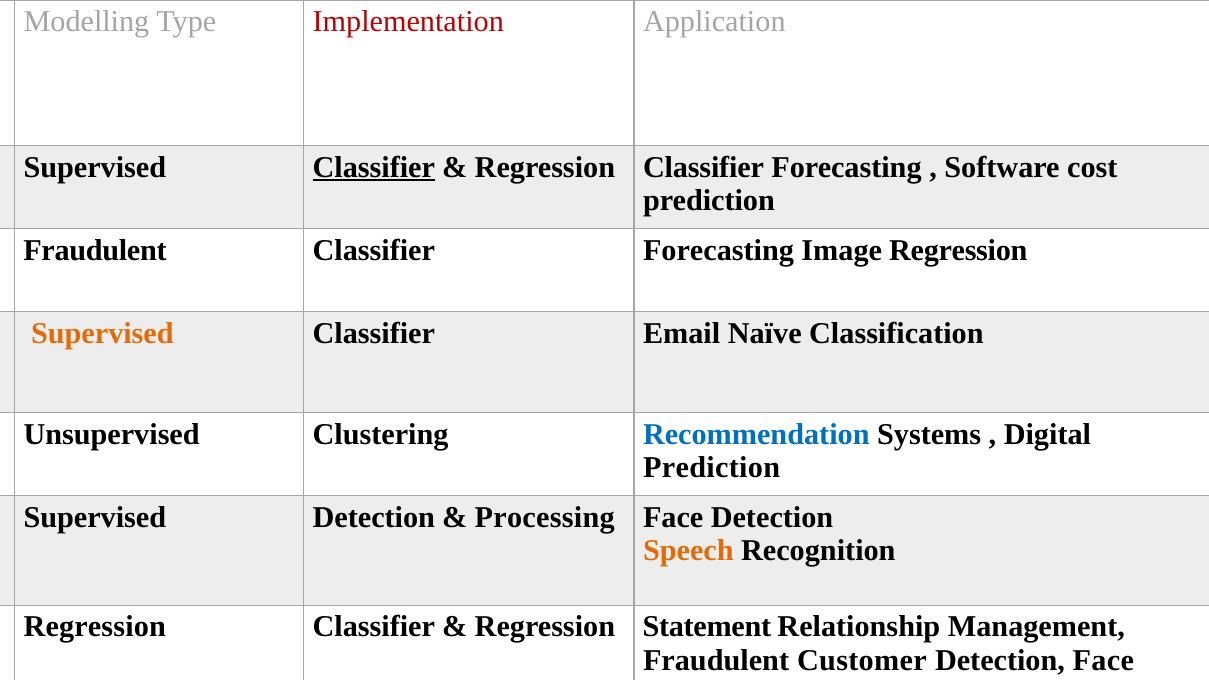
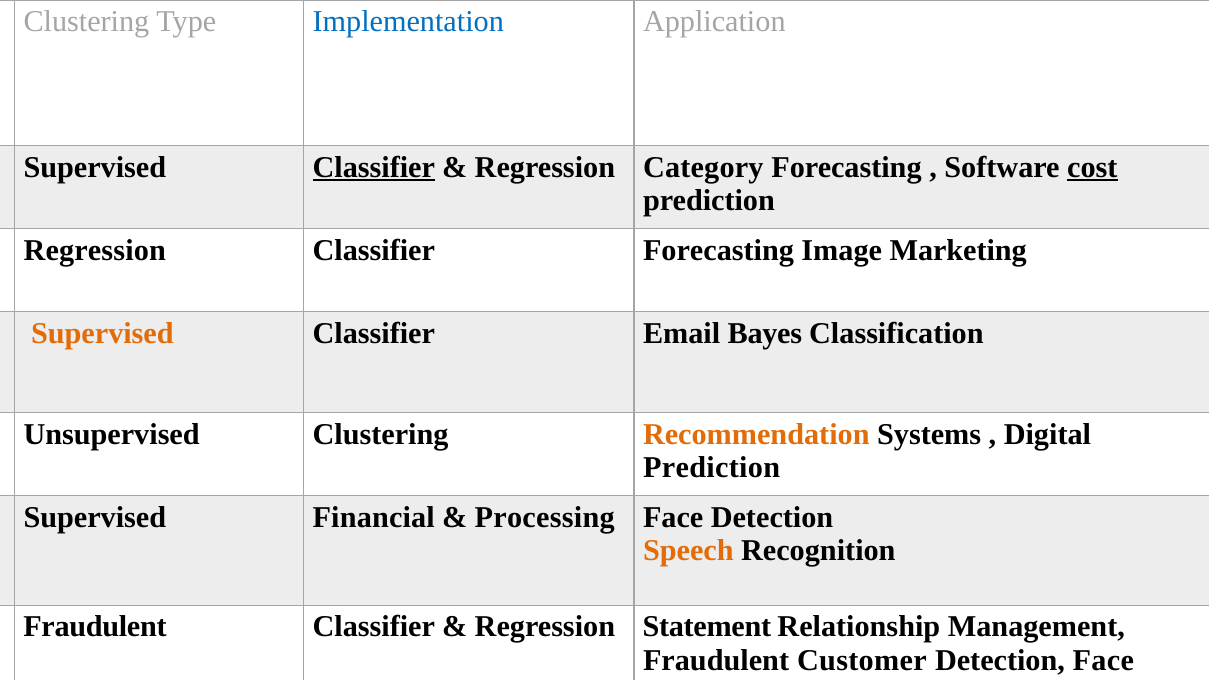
Modelling at (86, 21): Modelling -> Clustering
Implementation colour: red -> blue
Classifier at (703, 167): Classifier -> Category
cost underline: none -> present
Fraudulent at (95, 250): Fraudulent -> Regression
Image Regression: Regression -> Marketing
Email Naïve: Naïve -> Bayes
Recommendation colour: blue -> orange
Supervised Detection: Detection -> Financial
Regression at (95, 627): Regression -> Fraudulent
